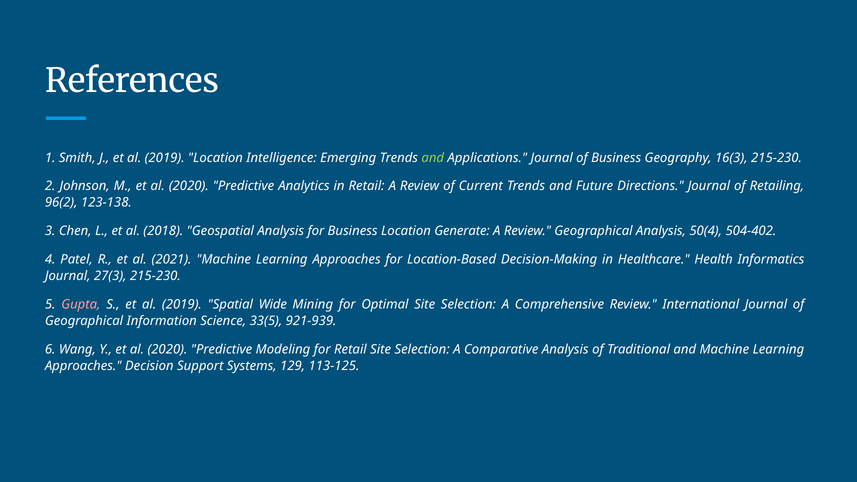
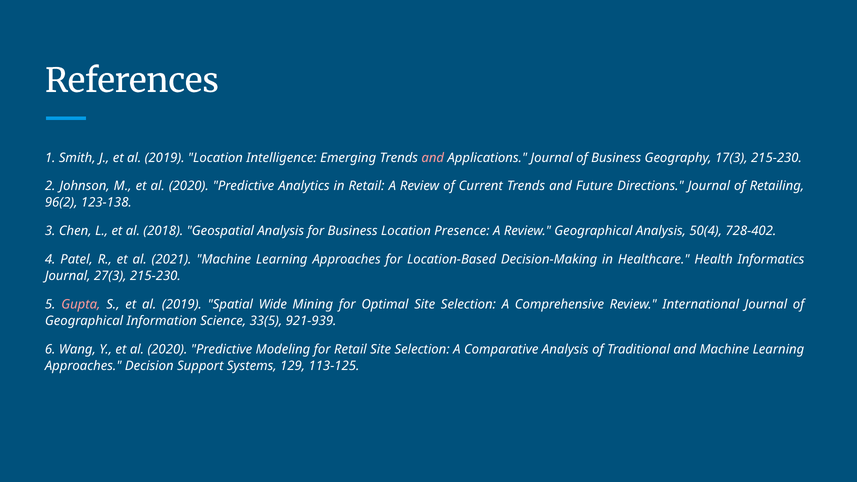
and at (433, 158) colour: light green -> pink
16(3: 16(3 -> 17(3
Generate: Generate -> Presence
504-402: 504-402 -> 728-402
